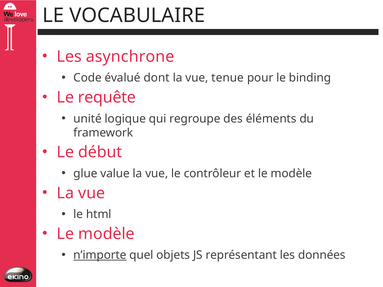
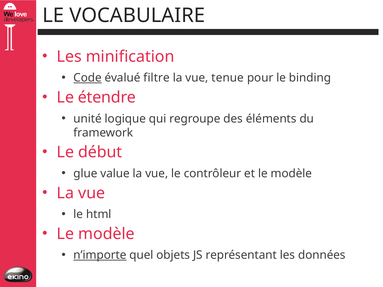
asynchrone: asynchrone -> minification
Code underline: none -> present
dont: dont -> filtre
requête: requête -> étendre
